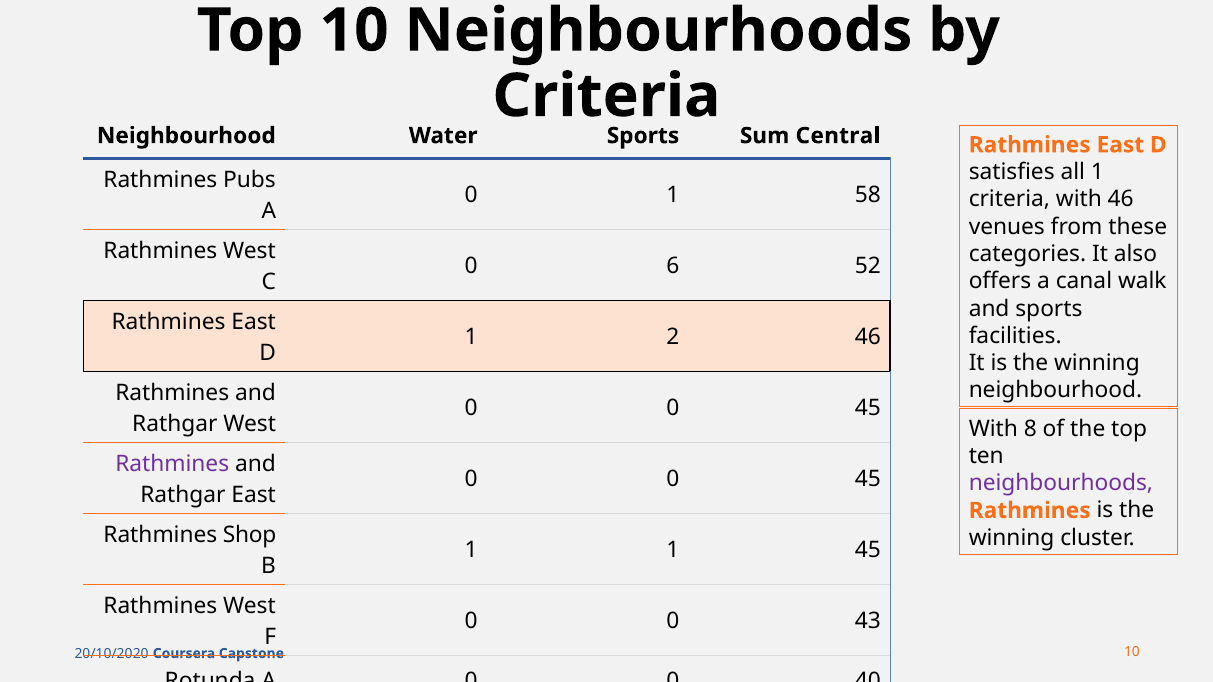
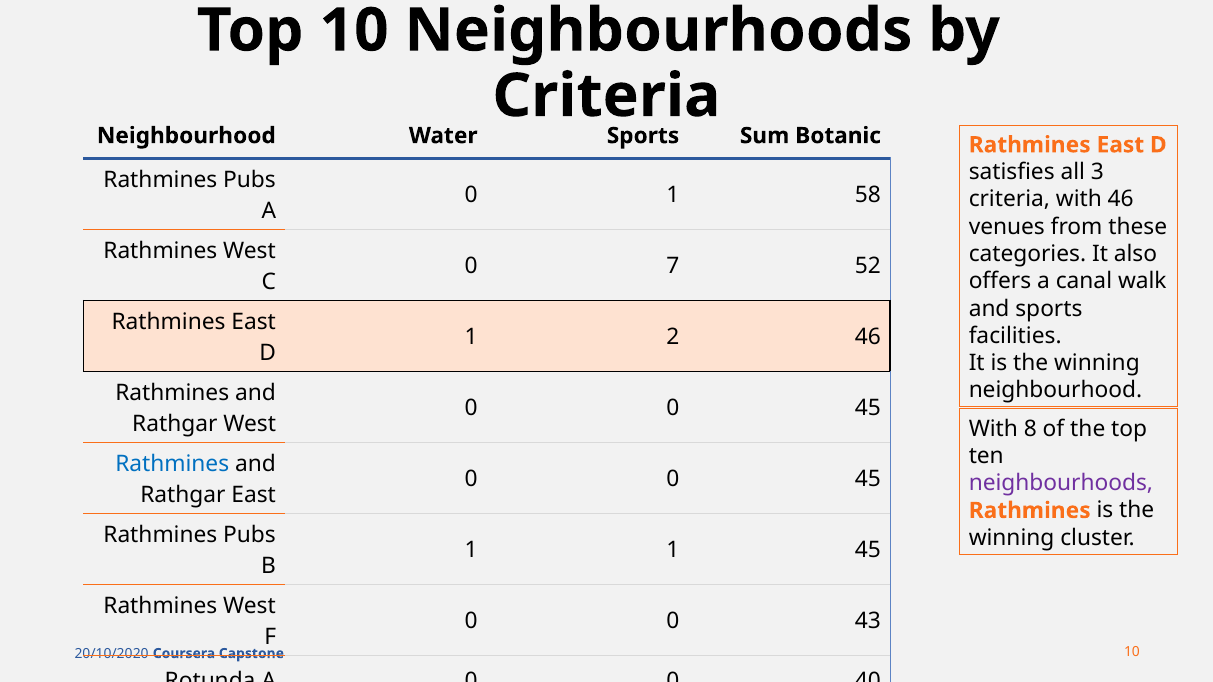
Sum Central: Central -> Botanic
all 1: 1 -> 3
6: 6 -> 7
Rathmines at (172, 464) colour: purple -> blue
Shop at (250, 535): Shop -> Pubs
